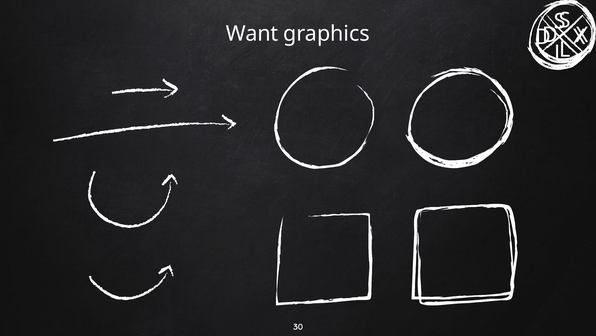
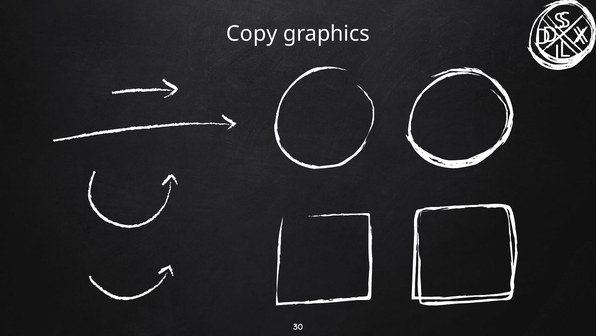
Want: Want -> Copy
